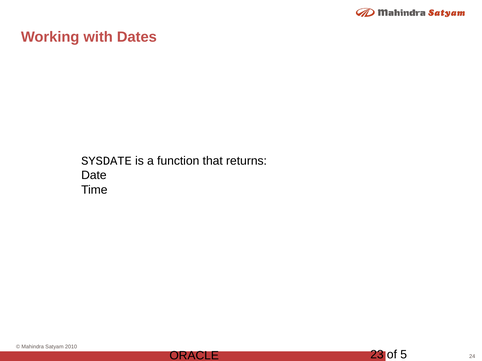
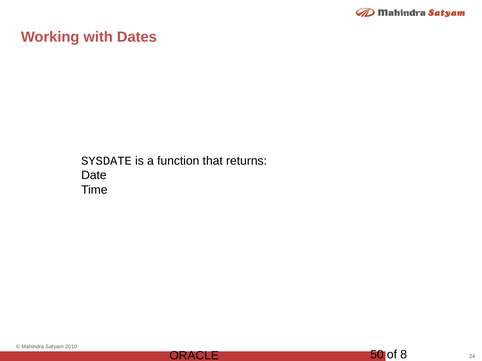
23: 23 -> 50
5: 5 -> 8
